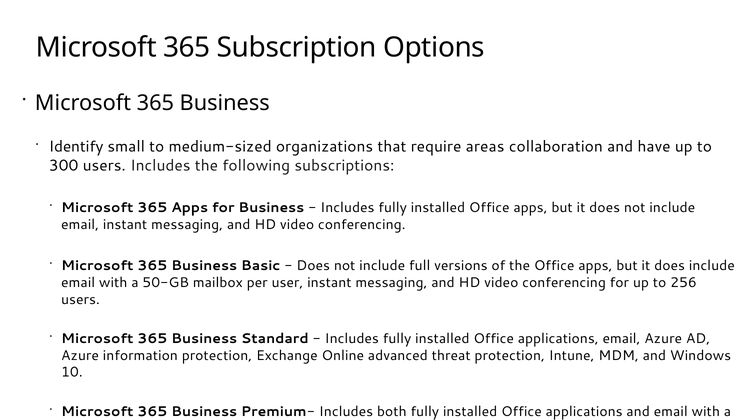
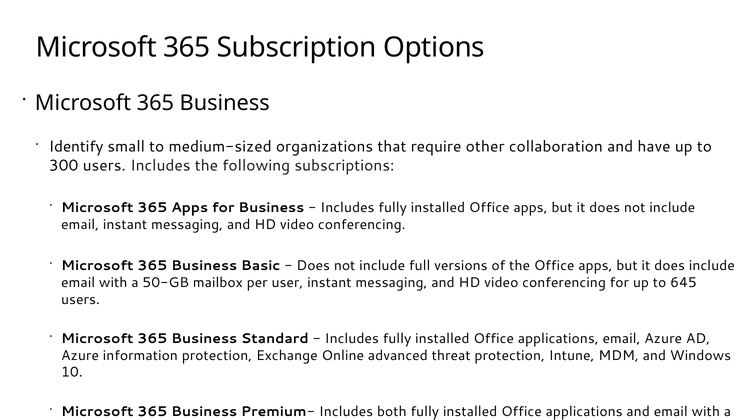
areas: areas -> other
256: 256 -> 645
